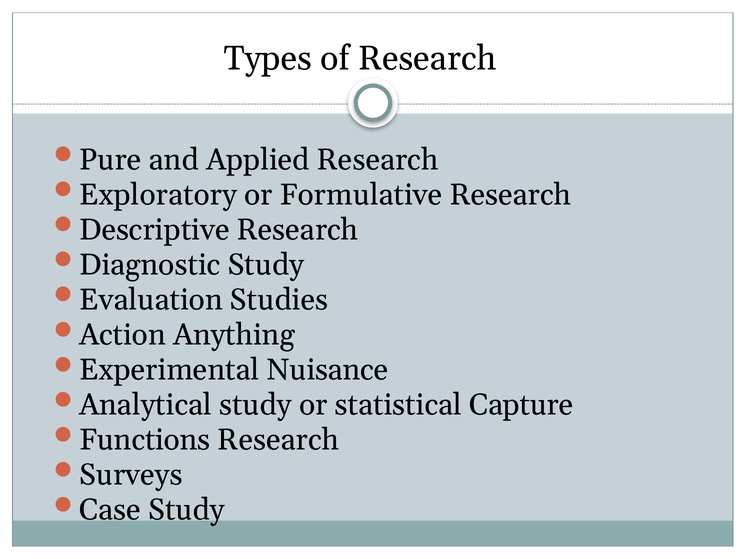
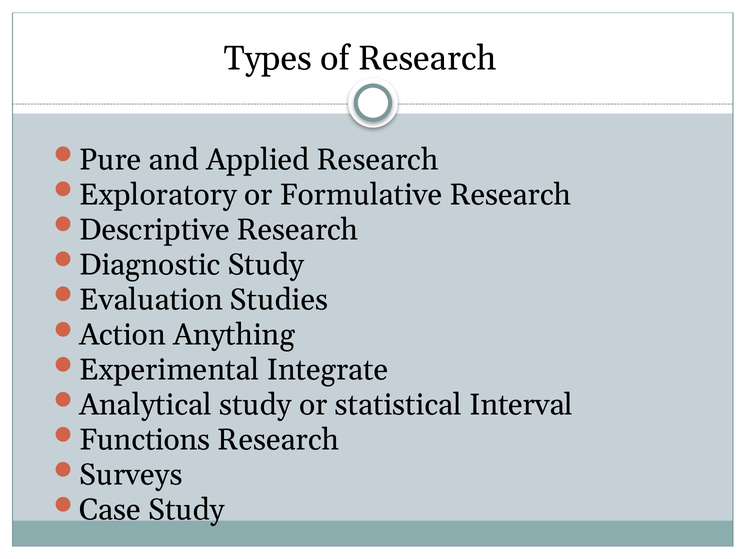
Nuisance: Nuisance -> Integrate
Capture: Capture -> Interval
